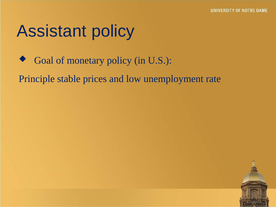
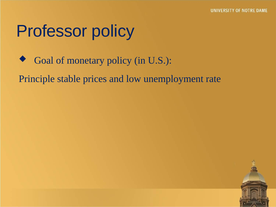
Assistant: Assistant -> Professor
